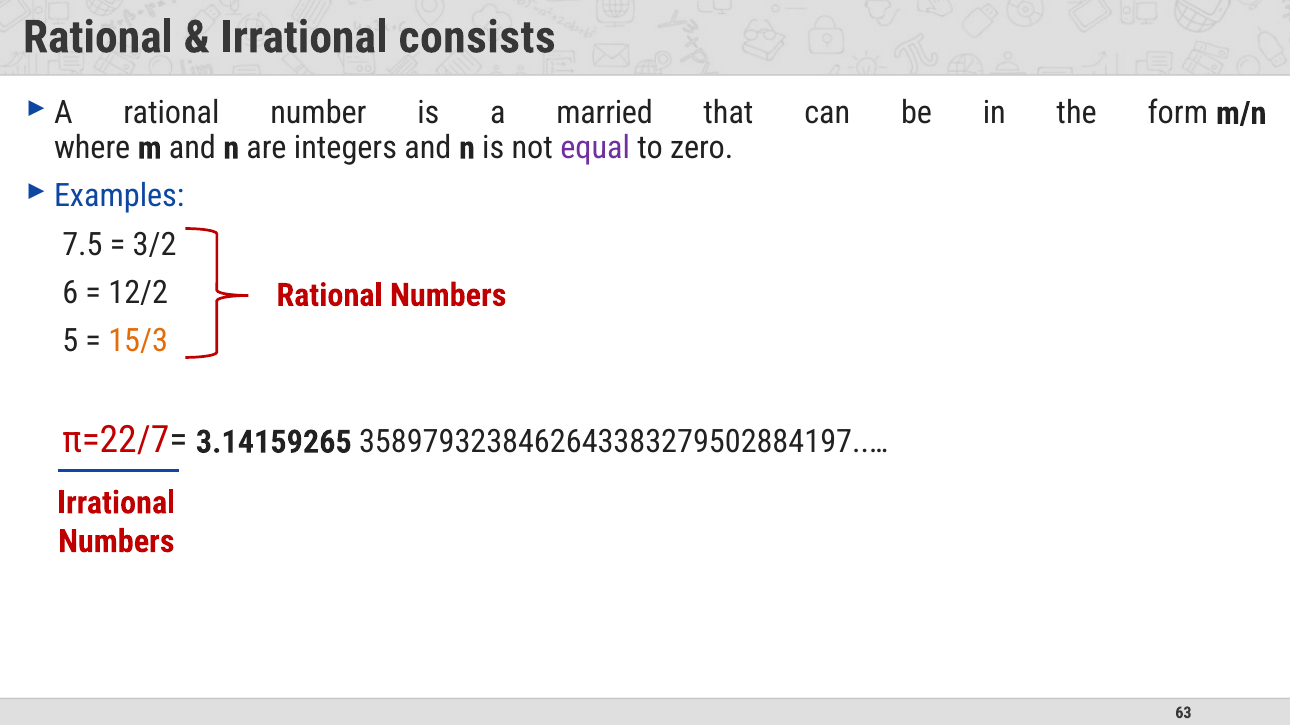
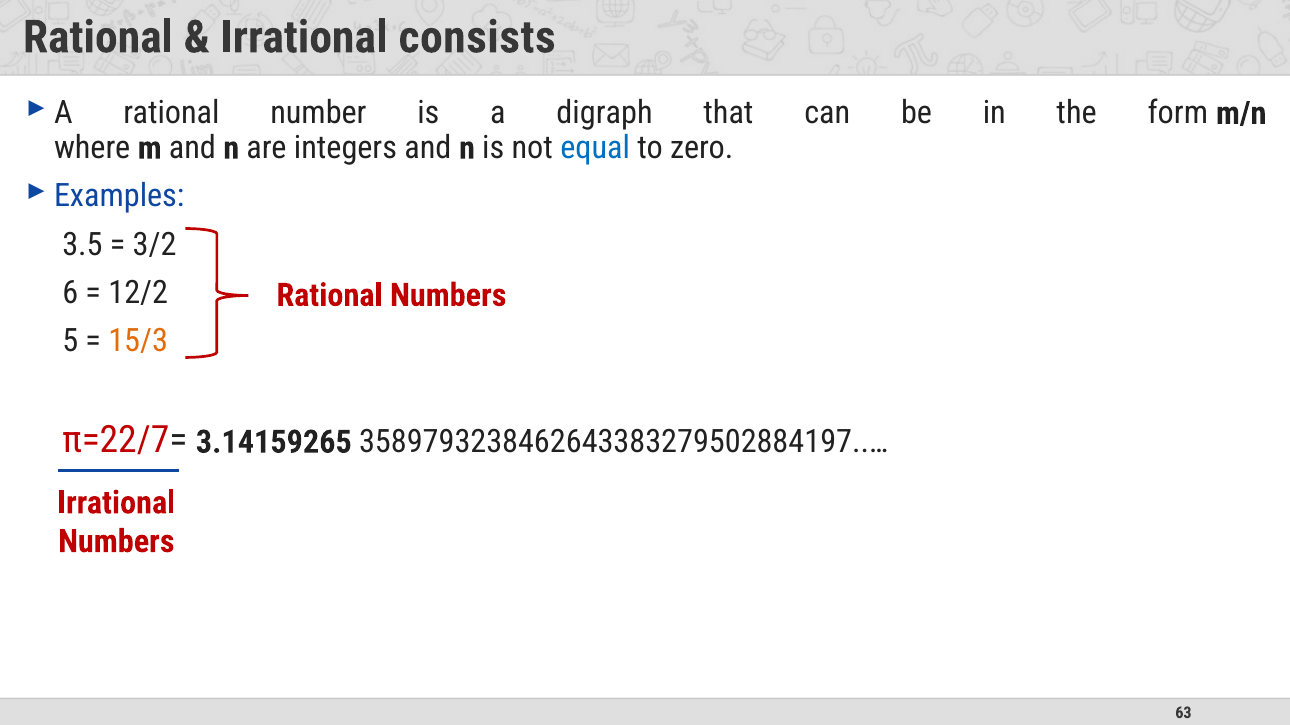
married: married -> digraph
equal colour: purple -> blue
7.5: 7.5 -> 3.5
